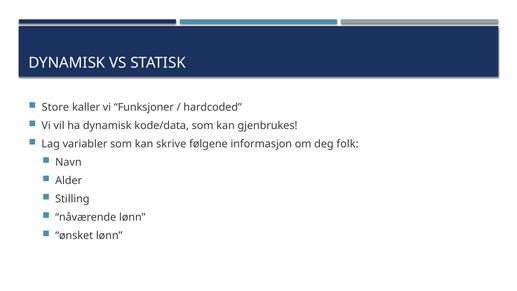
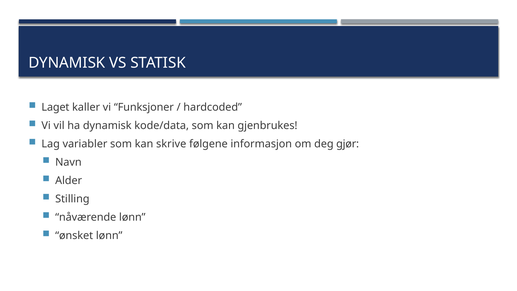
Store: Store -> Laget
folk: folk -> gjør
